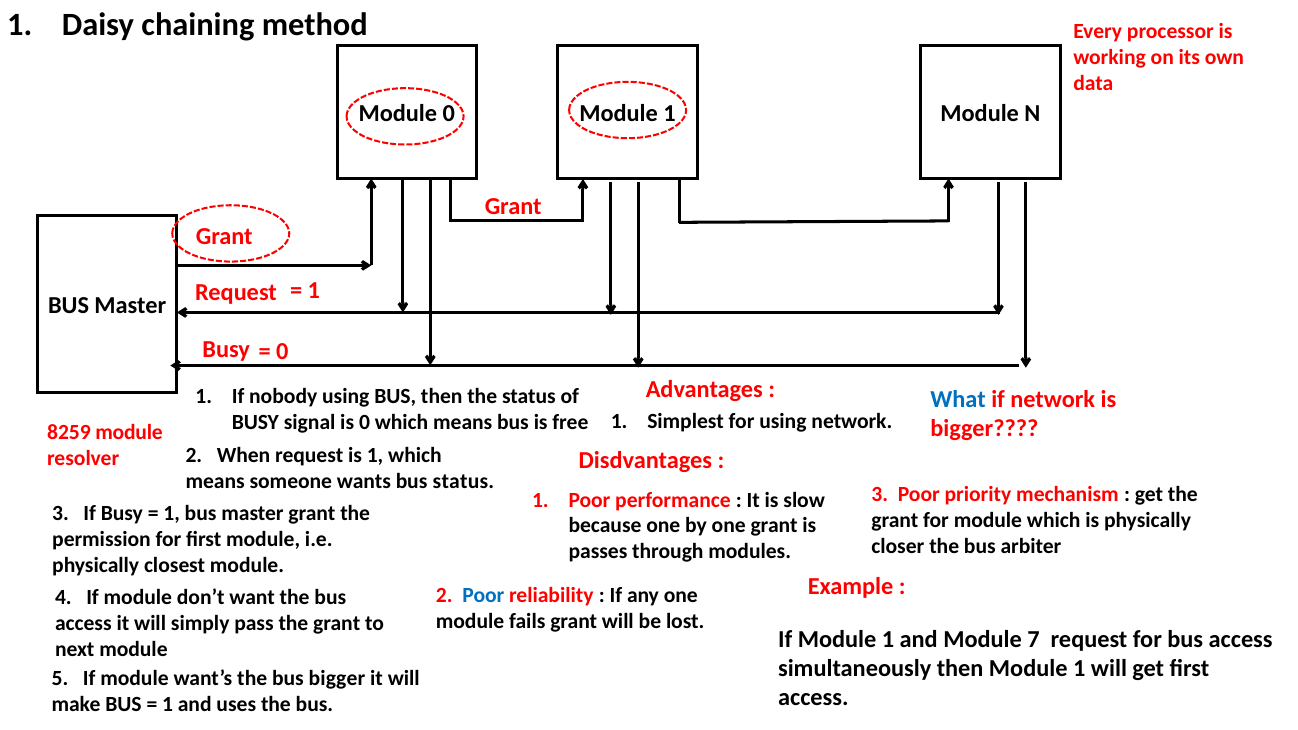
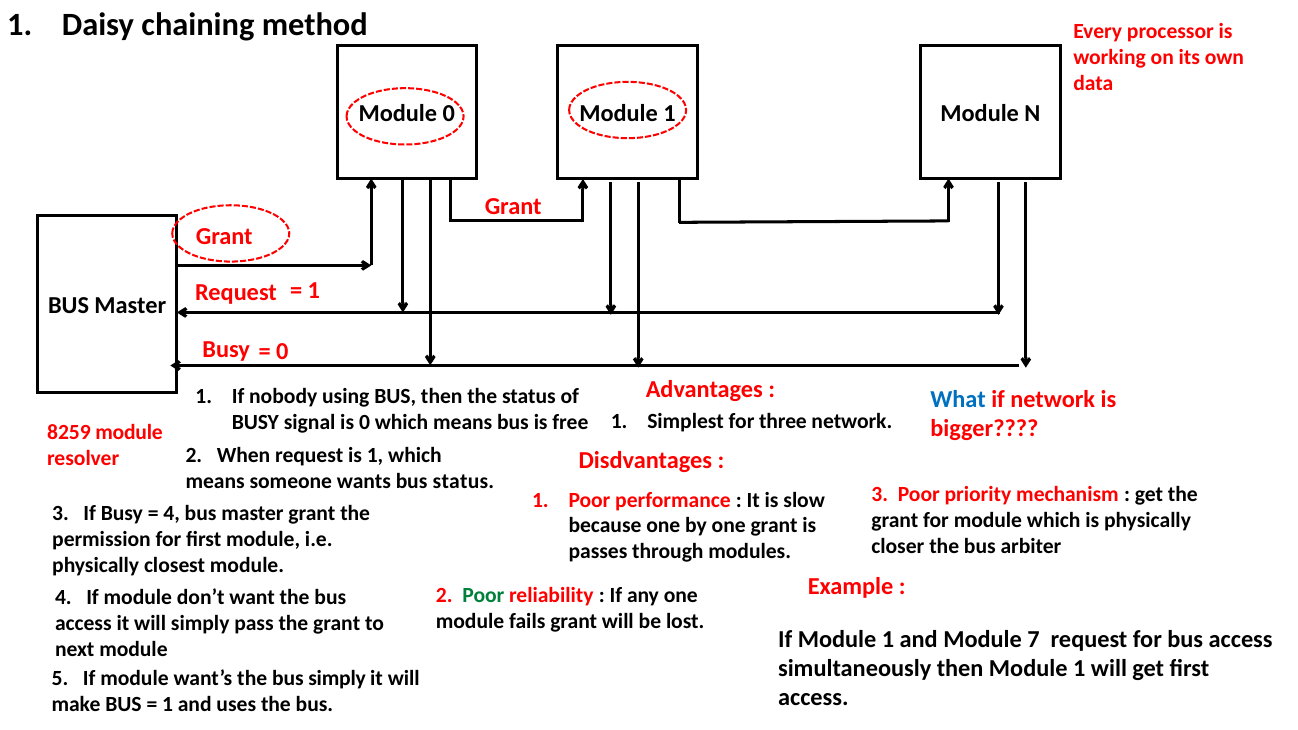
for using: using -> three
1 at (172, 513): 1 -> 4
Poor at (483, 596) colour: blue -> green
bus bigger: bigger -> simply
